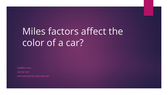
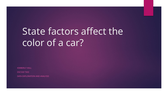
Miles: Miles -> State
